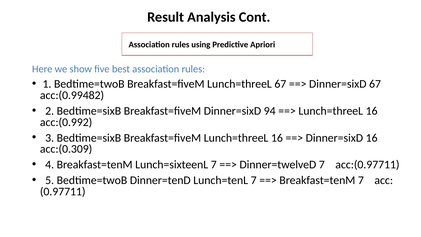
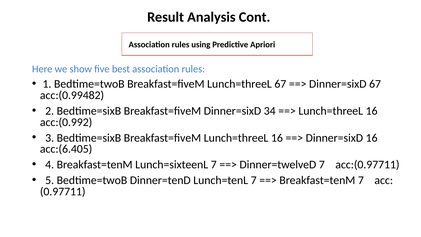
94: 94 -> 34
acc:(0.309: acc:(0.309 -> acc:(6.405
